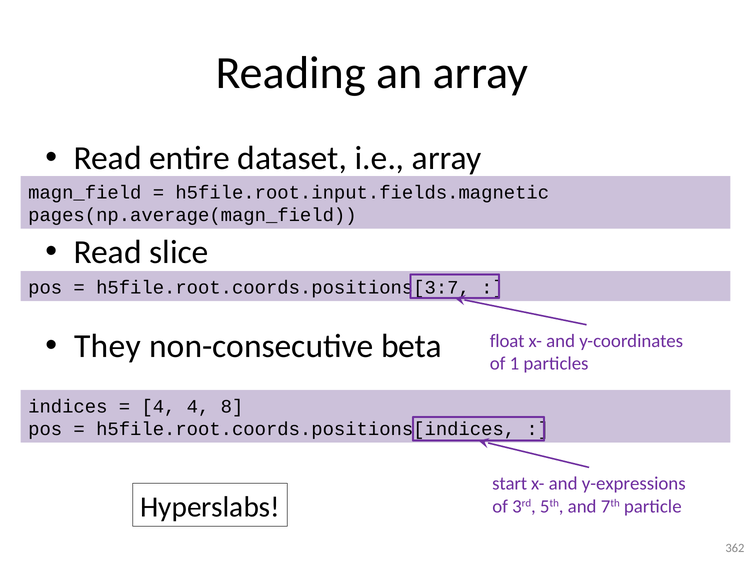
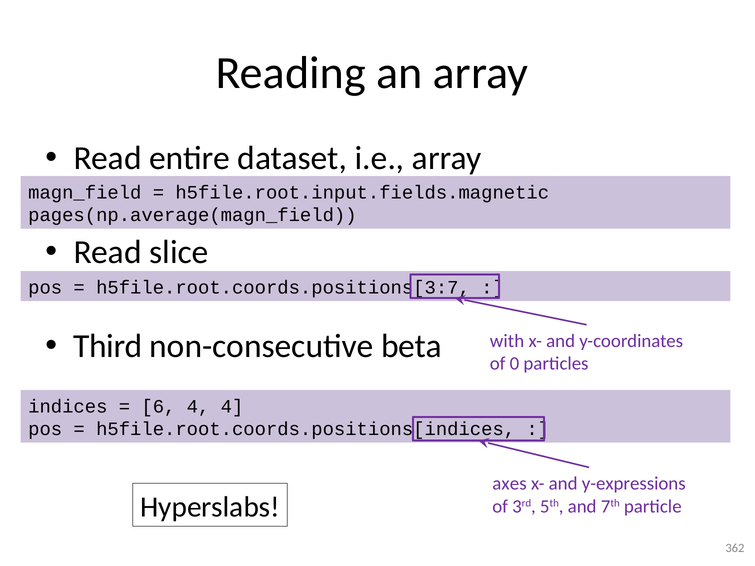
They: They -> Third
float: float -> with
1: 1 -> 0
4 at (158, 406): 4 -> 6
4 8: 8 -> 4
start: start -> axes
